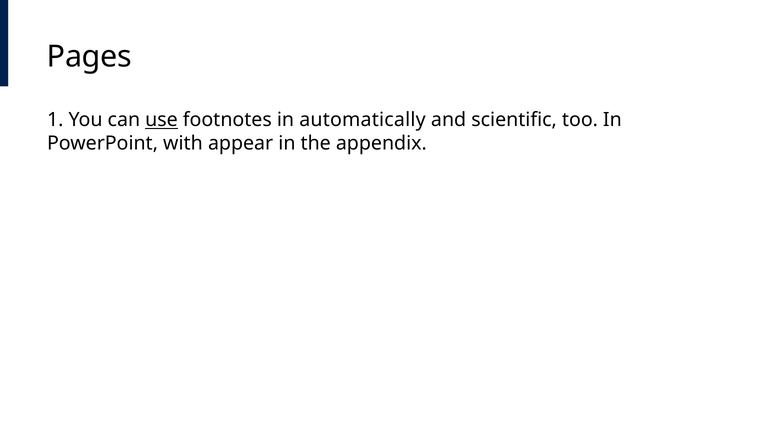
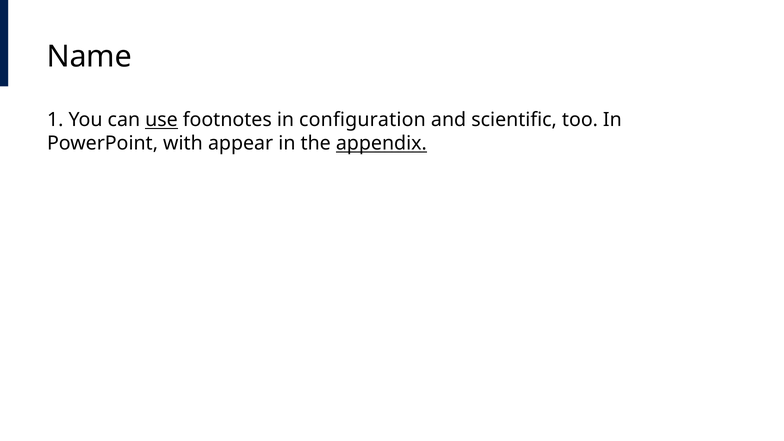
Pages: Pages -> Name
automatically: automatically -> configuration
appendix underline: none -> present
